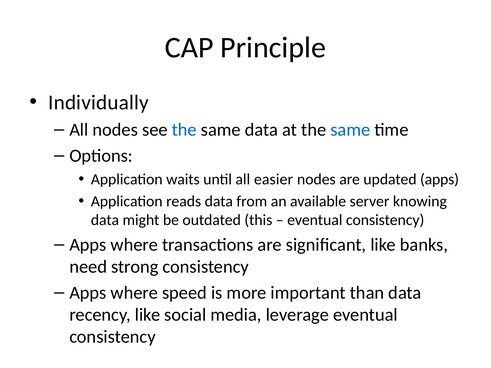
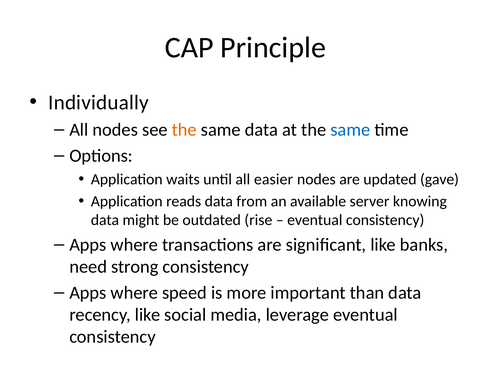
the at (184, 130) colour: blue -> orange
updated apps: apps -> gave
this: this -> rise
